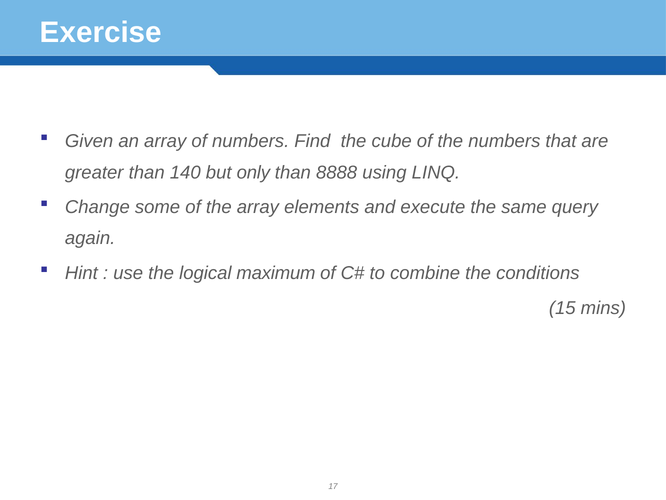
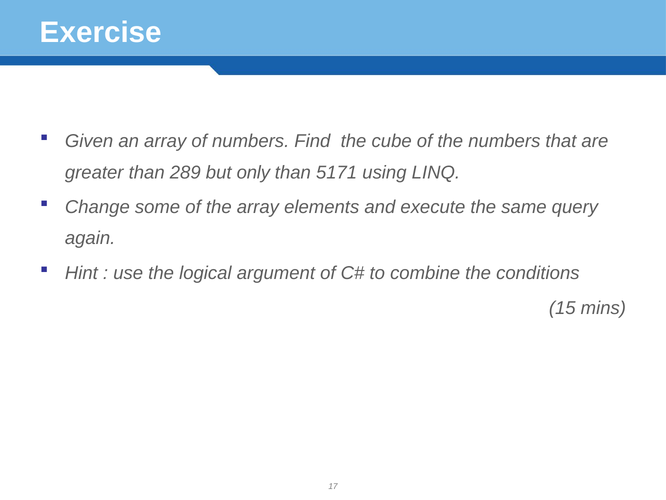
140: 140 -> 289
8888: 8888 -> 5171
maximum: maximum -> argument
